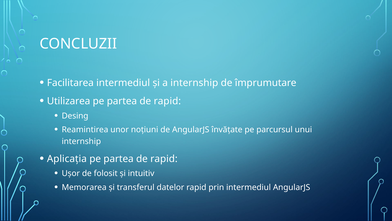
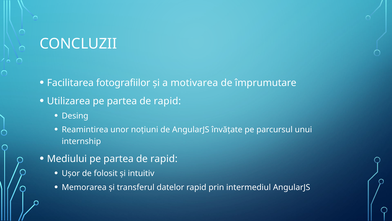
Facilitarea intermediul: intermediul -> fotografiilor
a internship: internship -> motivarea
Aplicaţia: Aplicaţia -> Mediului
